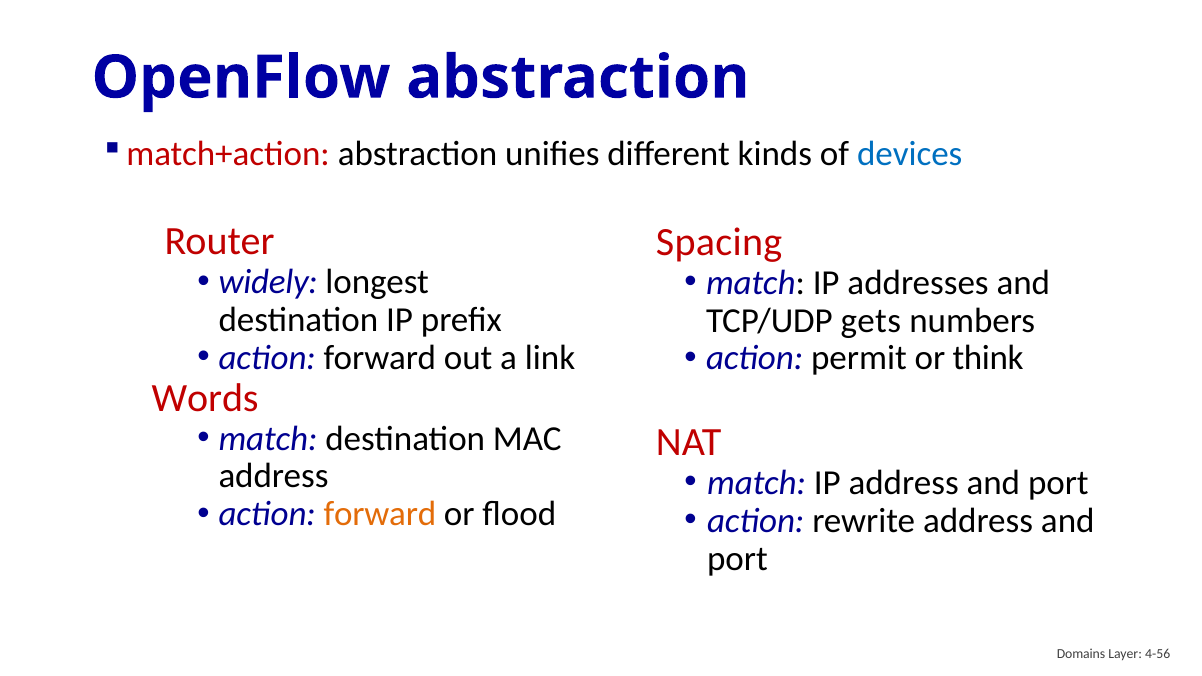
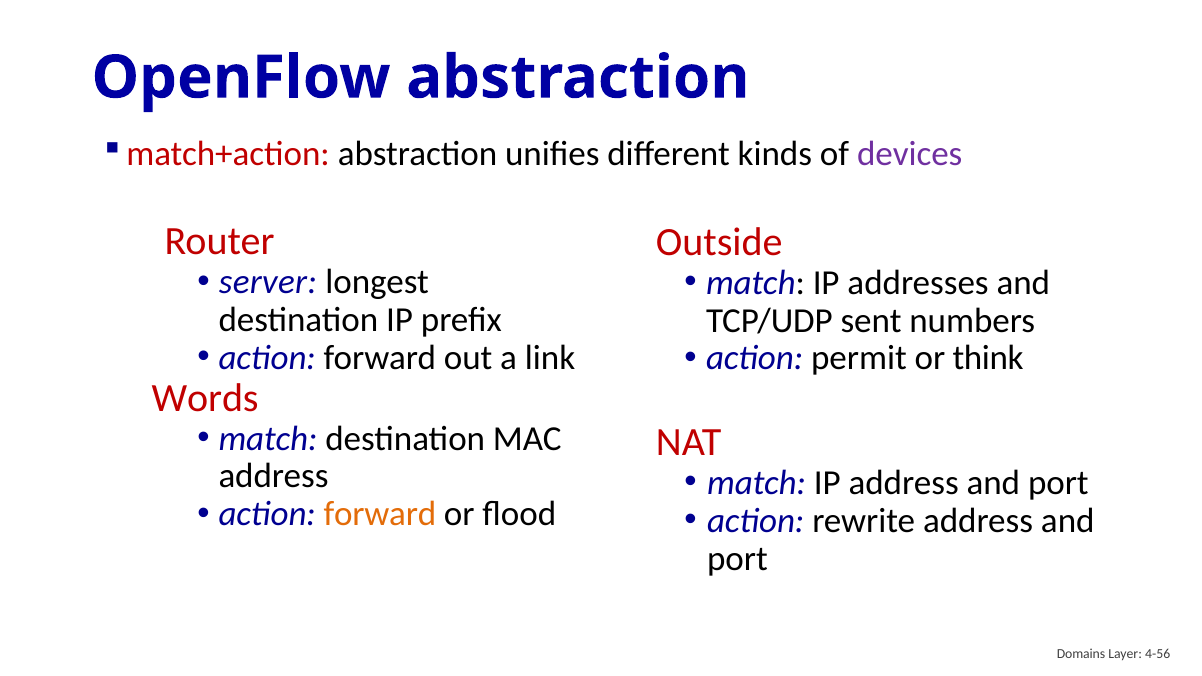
devices colour: blue -> purple
Spacing: Spacing -> Outside
widely: widely -> server
gets: gets -> sent
